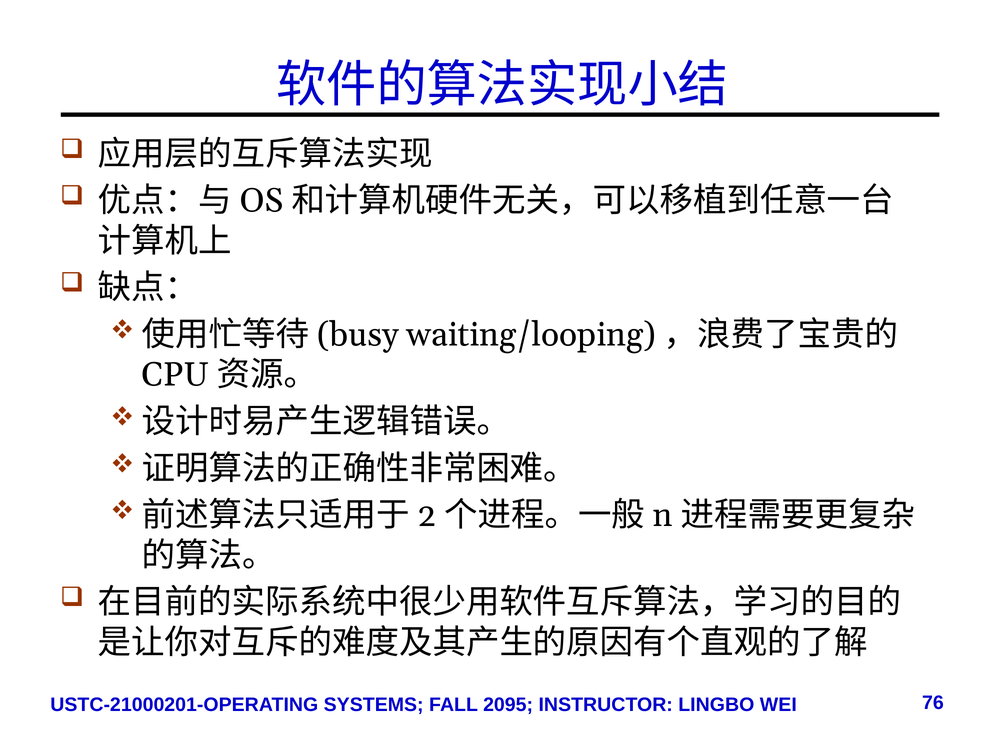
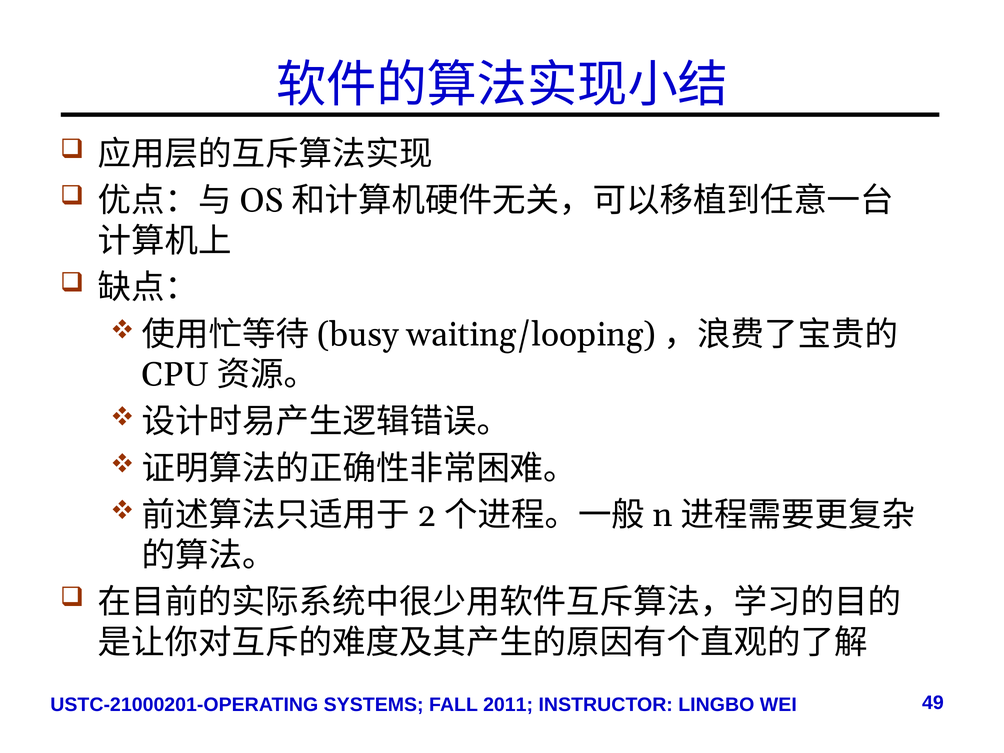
2095: 2095 -> 2011
76: 76 -> 49
